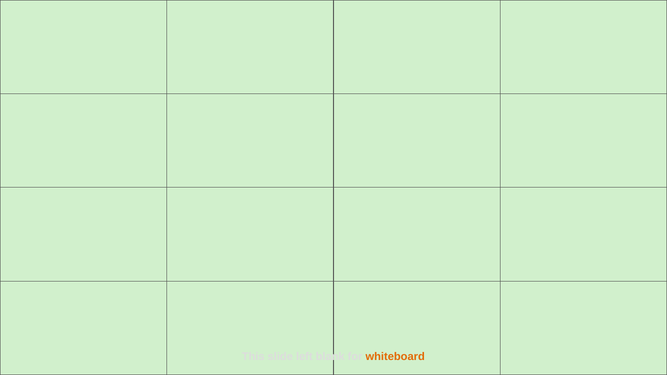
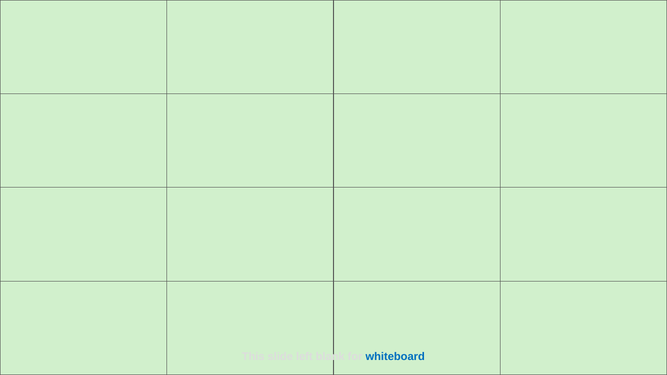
whiteboard colour: orange -> blue
